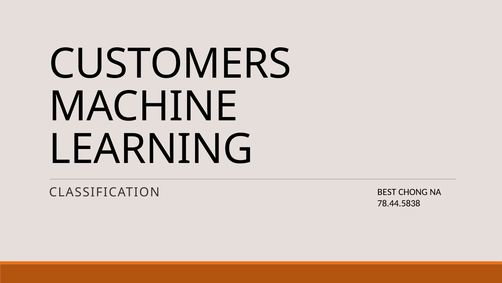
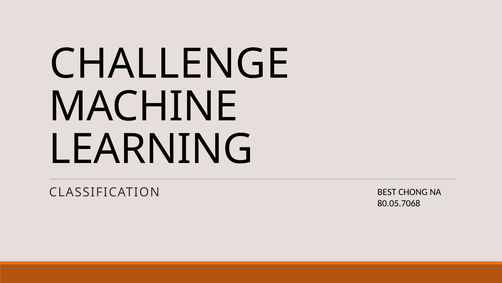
CUSTOMERS: CUSTOMERS -> CHALLENGE
78.44.5838: 78.44.5838 -> 80.05.7068
